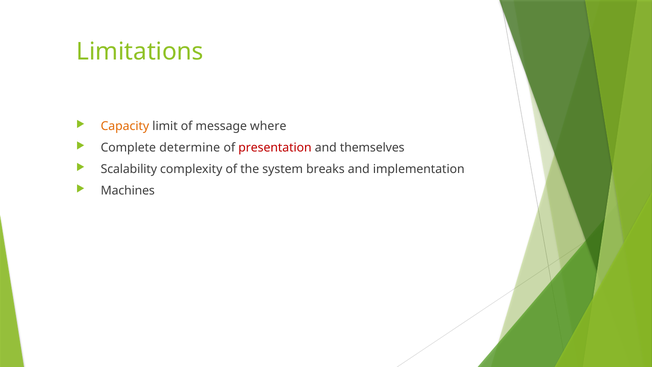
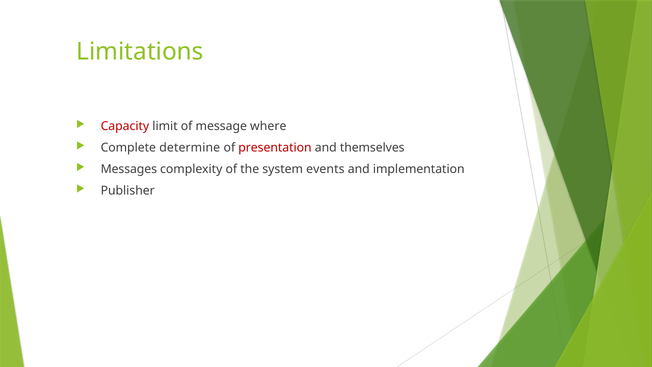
Capacity colour: orange -> red
Scalability: Scalability -> Messages
breaks: breaks -> events
Machines: Machines -> Publisher
